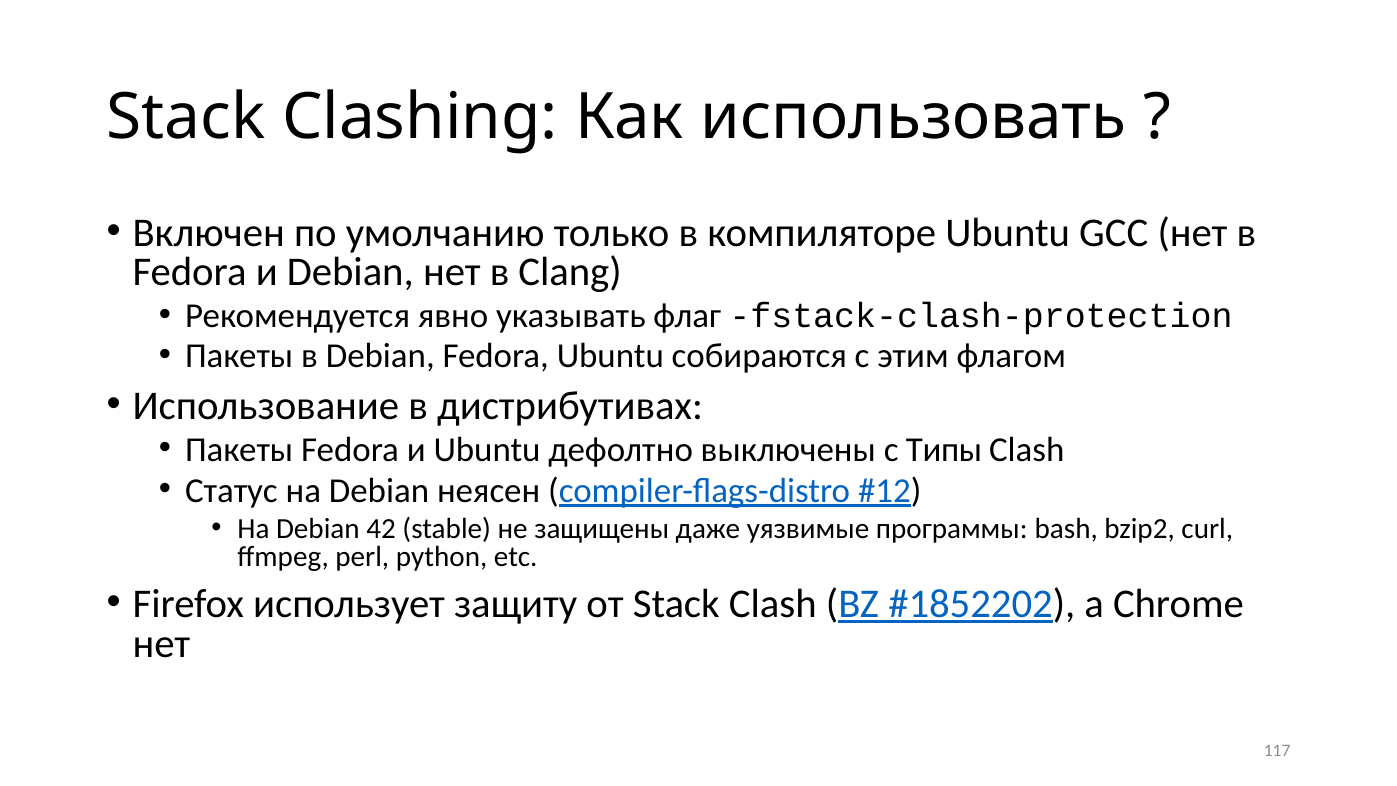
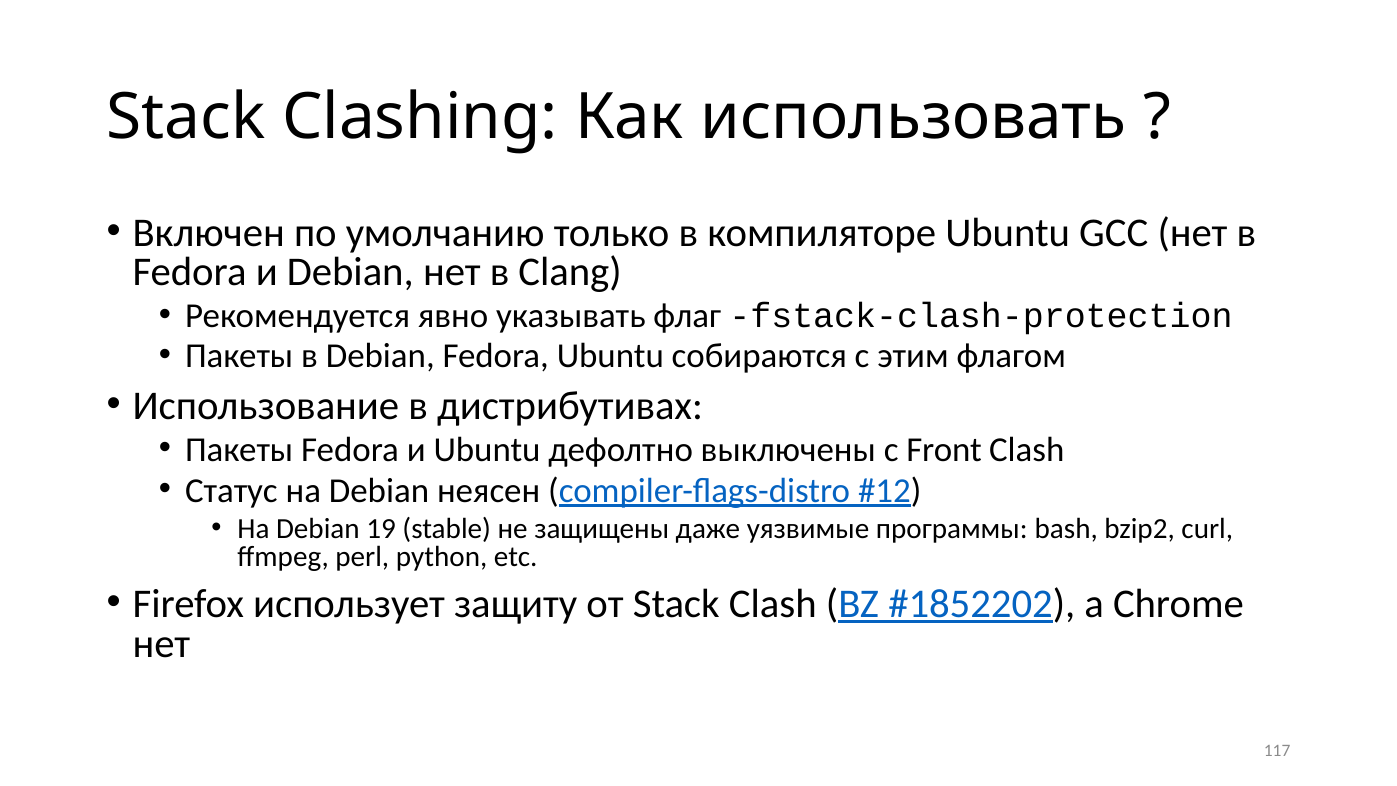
Типы: Типы -> Front
42: 42 -> 19
